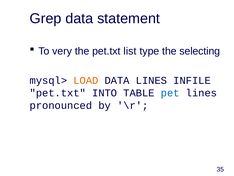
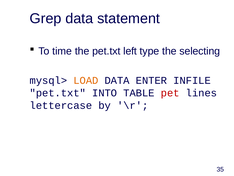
very: very -> time
list: list -> left
DATA LINES: LINES -> ENTER
pet colour: blue -> red
pronounced: pronounced -> lettercase
